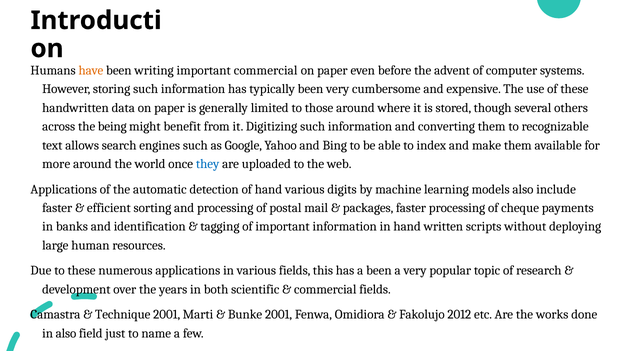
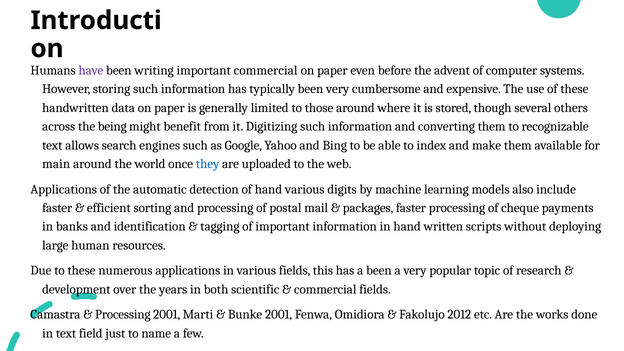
have colour: orange -> purple
more: more -> main
Technique at (123, 315): Technique -> Processing
in also: also -> text
